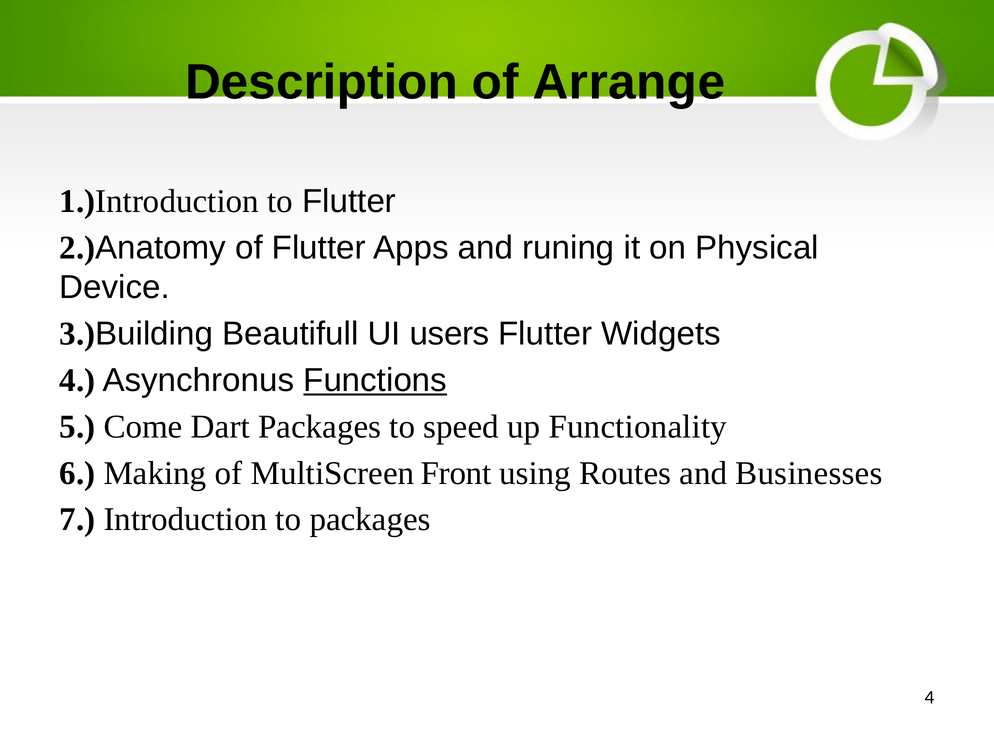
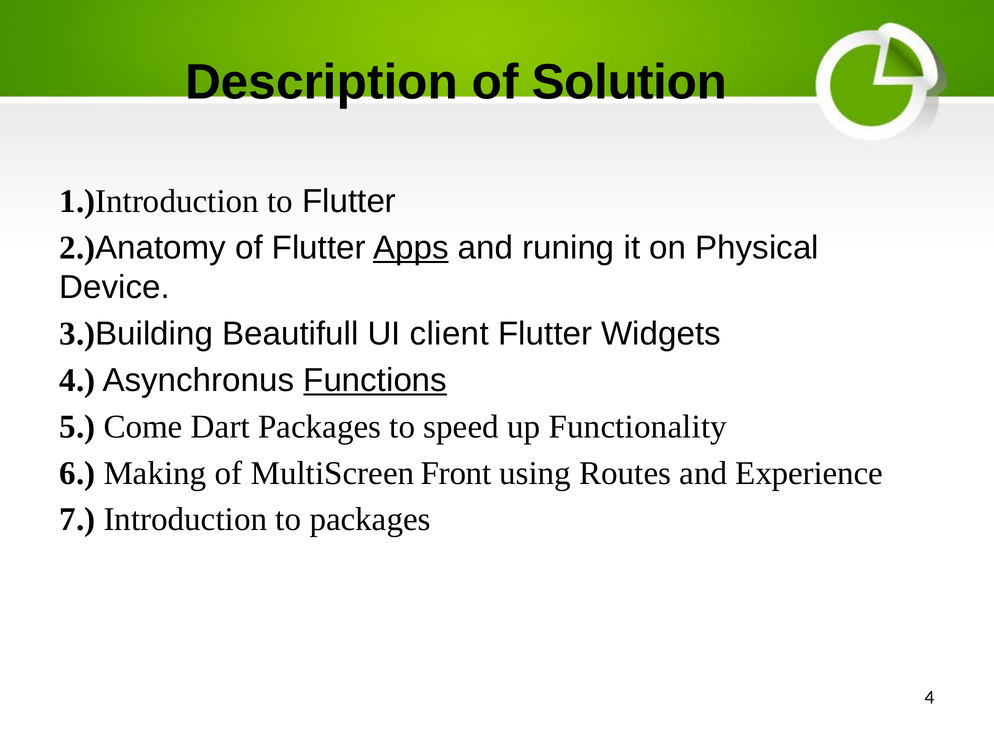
Arrange: Arrange -> Solution
Apps underline: none -> present
users: users -> client
Businesses: Businesses -> Experience
